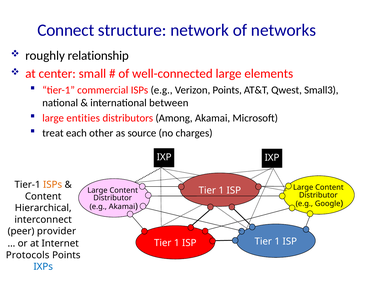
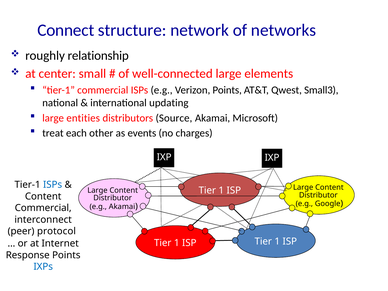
between: between -> updating
Among: Among -> Source
source: source -> events
ISPs at (53, 185) colour: orange -> blue
Hierarchical at (43, 208): Hierarchical -> Commercial
provider: provider -> protocol
Protocols: Protocols -> Response
